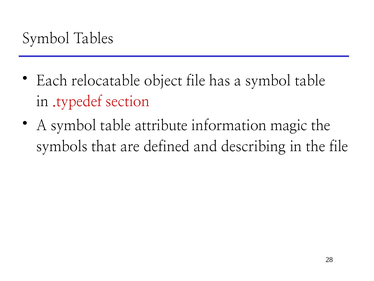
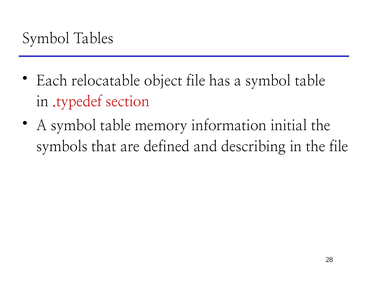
attribute: attribute -> memory
magic: magic -> initial
